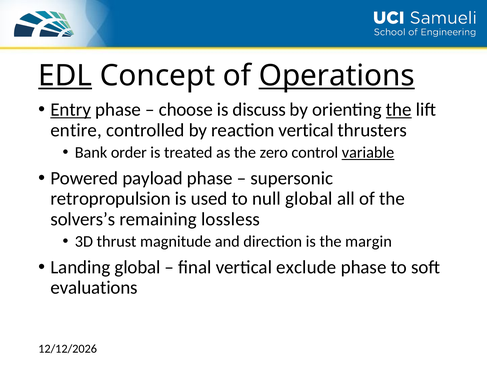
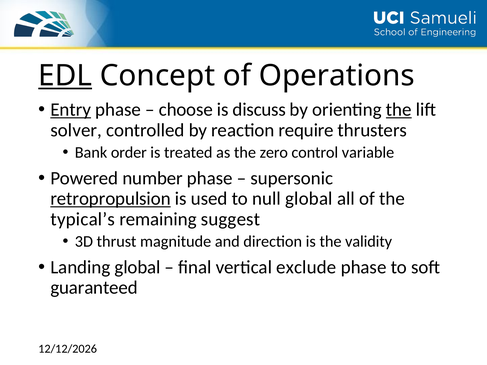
Operations underline: present -> none
entire: entire -> solver
reaction vertical: vertical -> require
variable underline: present -> none
payload: payload -> number
retropropulsion underline: none -> present
solvers’s: solvers’s -> typical’s
lossless: lossless -> suggest
margin: margin -> validity
evaluations: evaluations -> guaranteed
